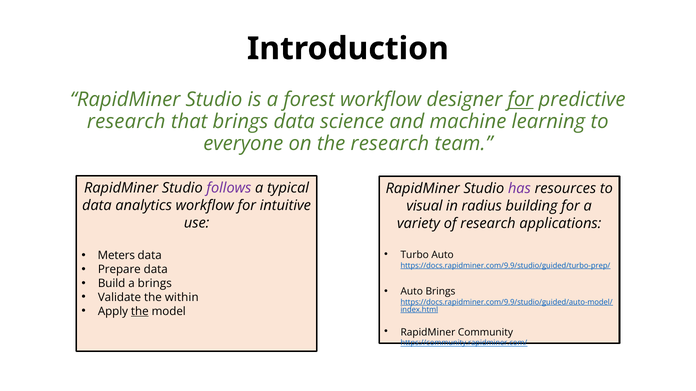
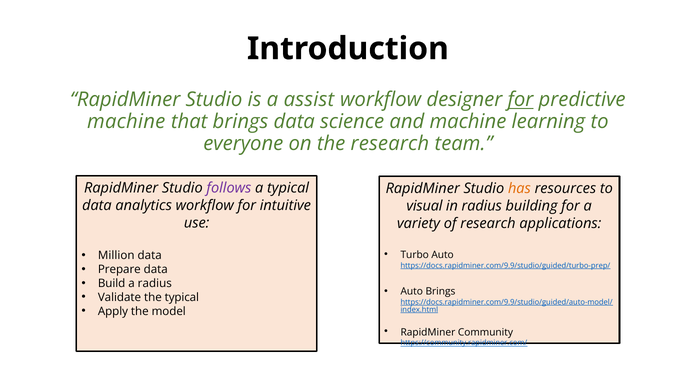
forest: forest -> assist
research at (126, 122): research -> machine
has colour: purple -> orange
Meters: Meters -> Million
a brings: brings -> radius
the within: within -> typical
the at (140, 312) underline: present -> none
